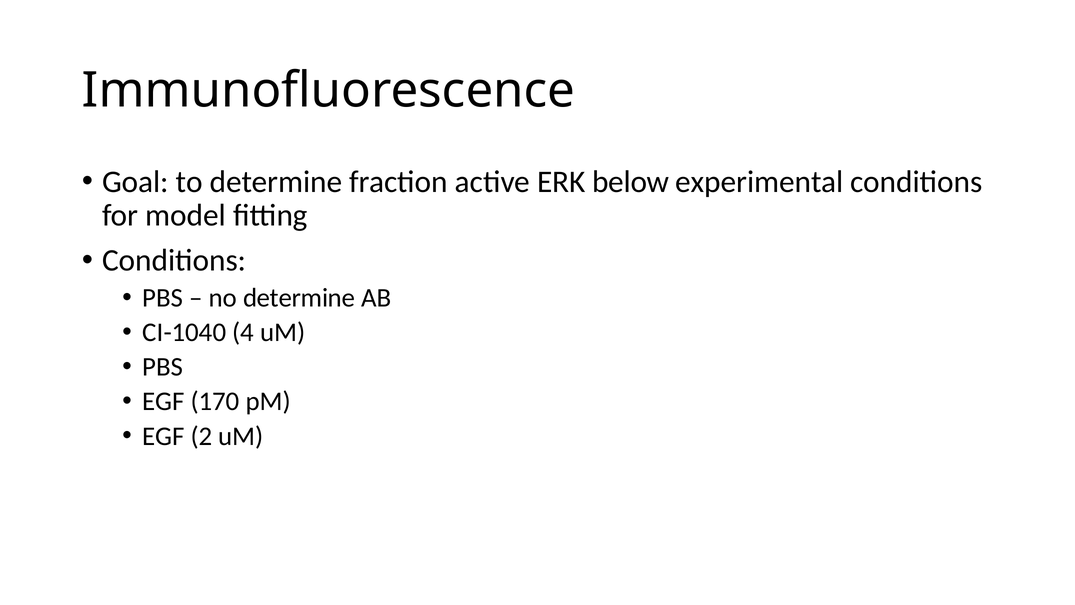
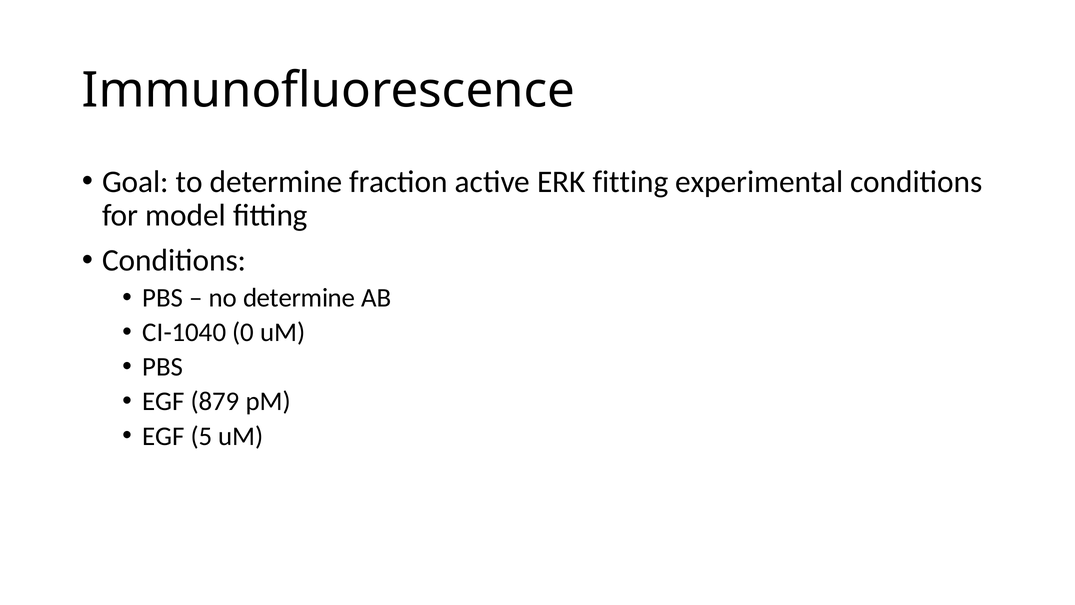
ERK below: below -> fitting
4: 4 -> 0
170: 170 -> 879
2: 2 -> 5
